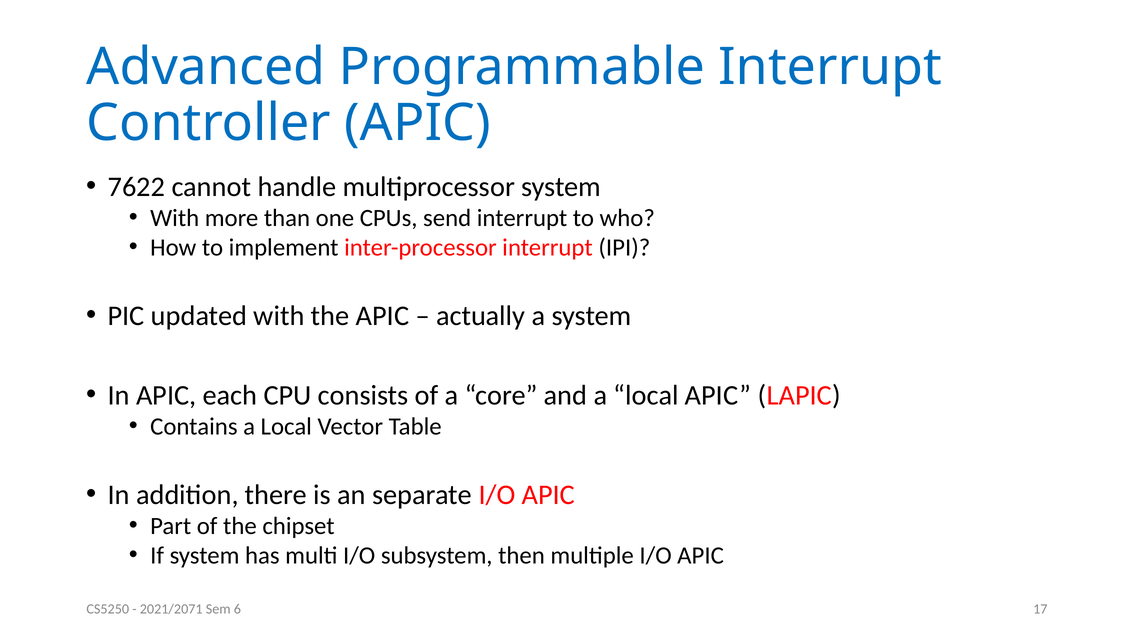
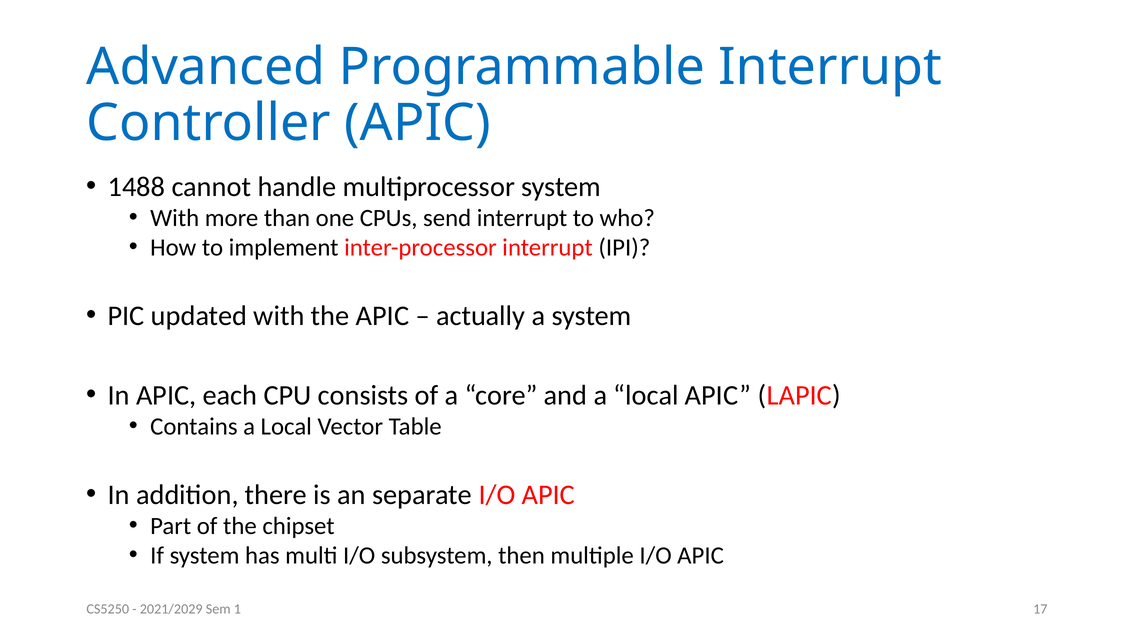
7622: 7622 -> 1488
2021/2071: 2021/2071 -> 2021/2029
6: 6 -> 1
